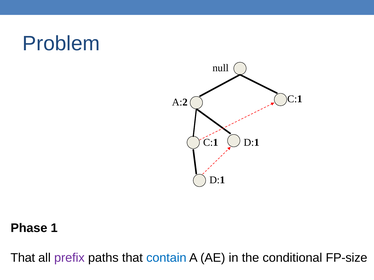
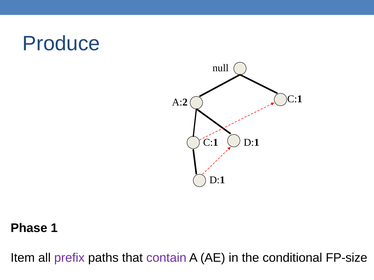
Problem: Problem -> Produce
That at (23, 258): That -> Item
contain colour: blue -> purple
